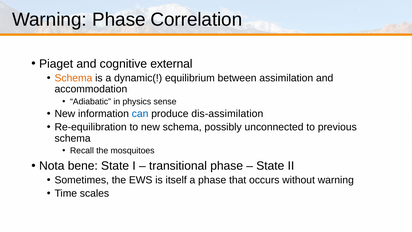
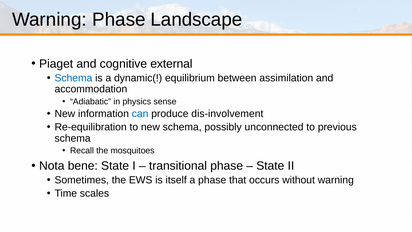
Correlation: Correlation -> Landscape
Schema at (73, 78) colour: orange -> blue
dis-assimilation: dis-assimilation -> dis-involvement
